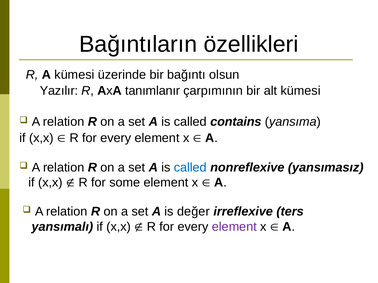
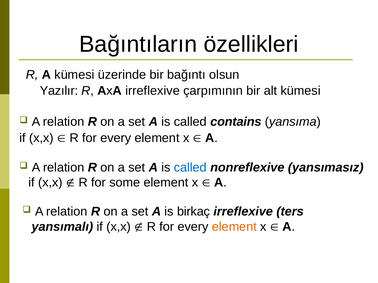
AxA tanımlanır: tanımlanır -> irreflexive
değer: değer -> birkaç
element at (234, 227) colour: purple -> orange
